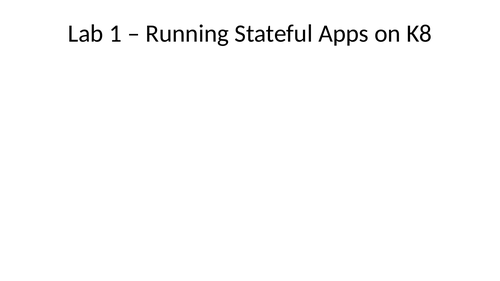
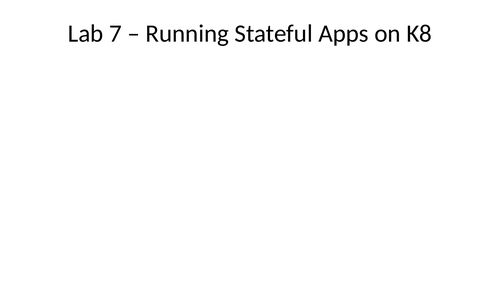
1: 1 -> 7
